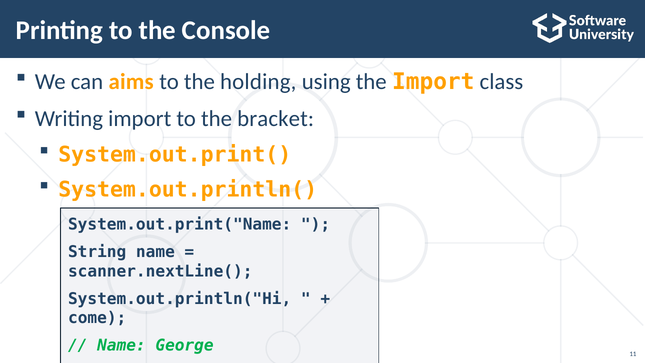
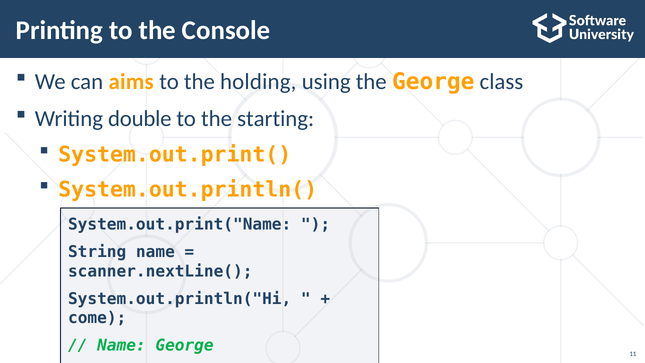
the Import: Import -> George
Writing import: import -> double
bracket: bracket -> starting
